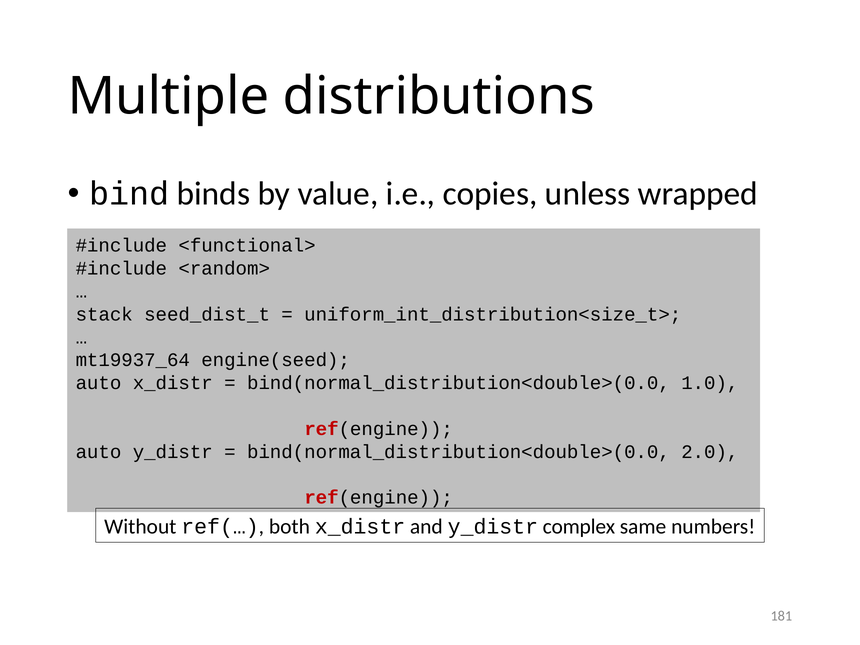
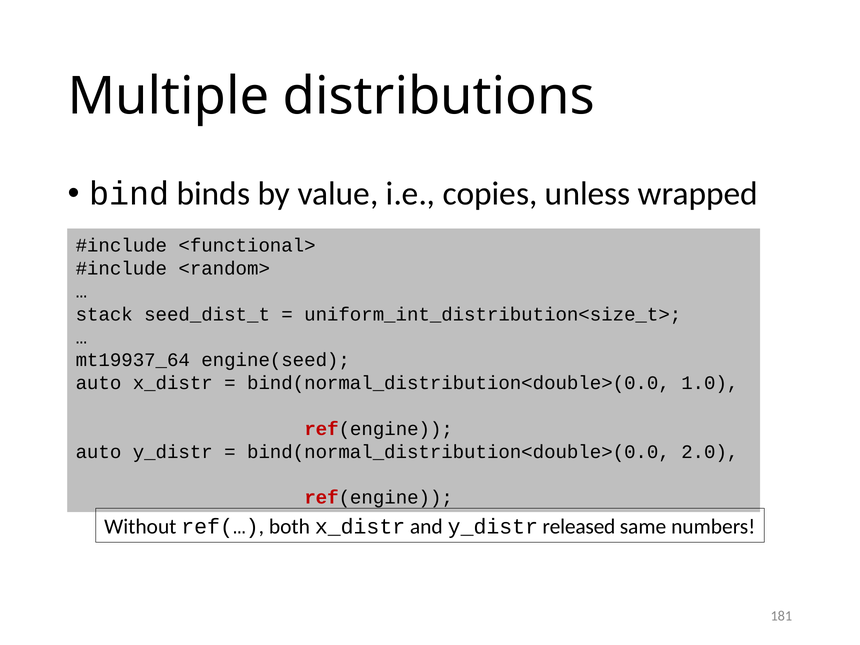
complex: complex -> released
